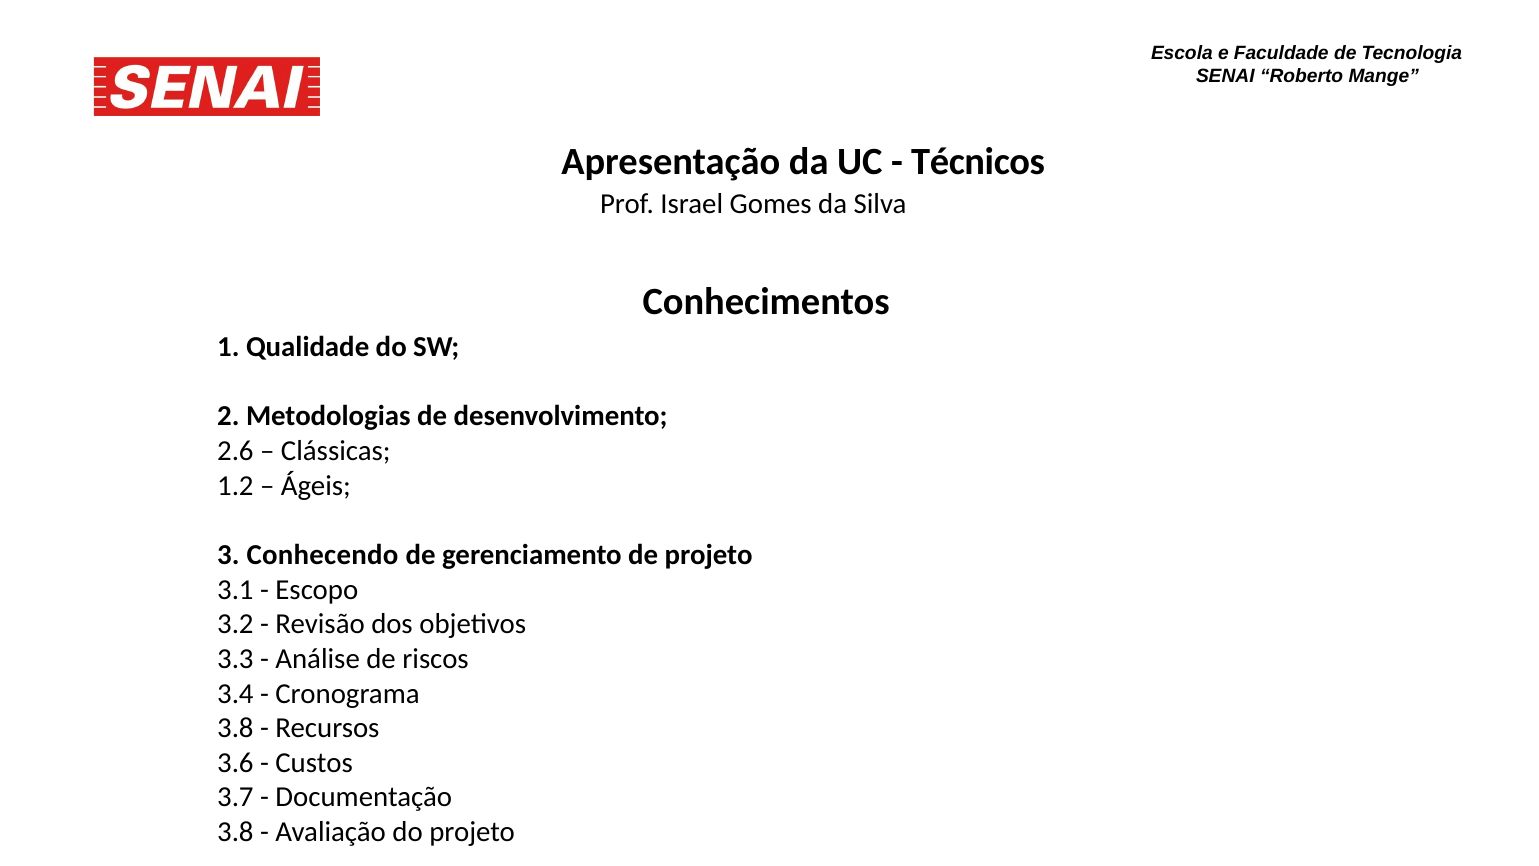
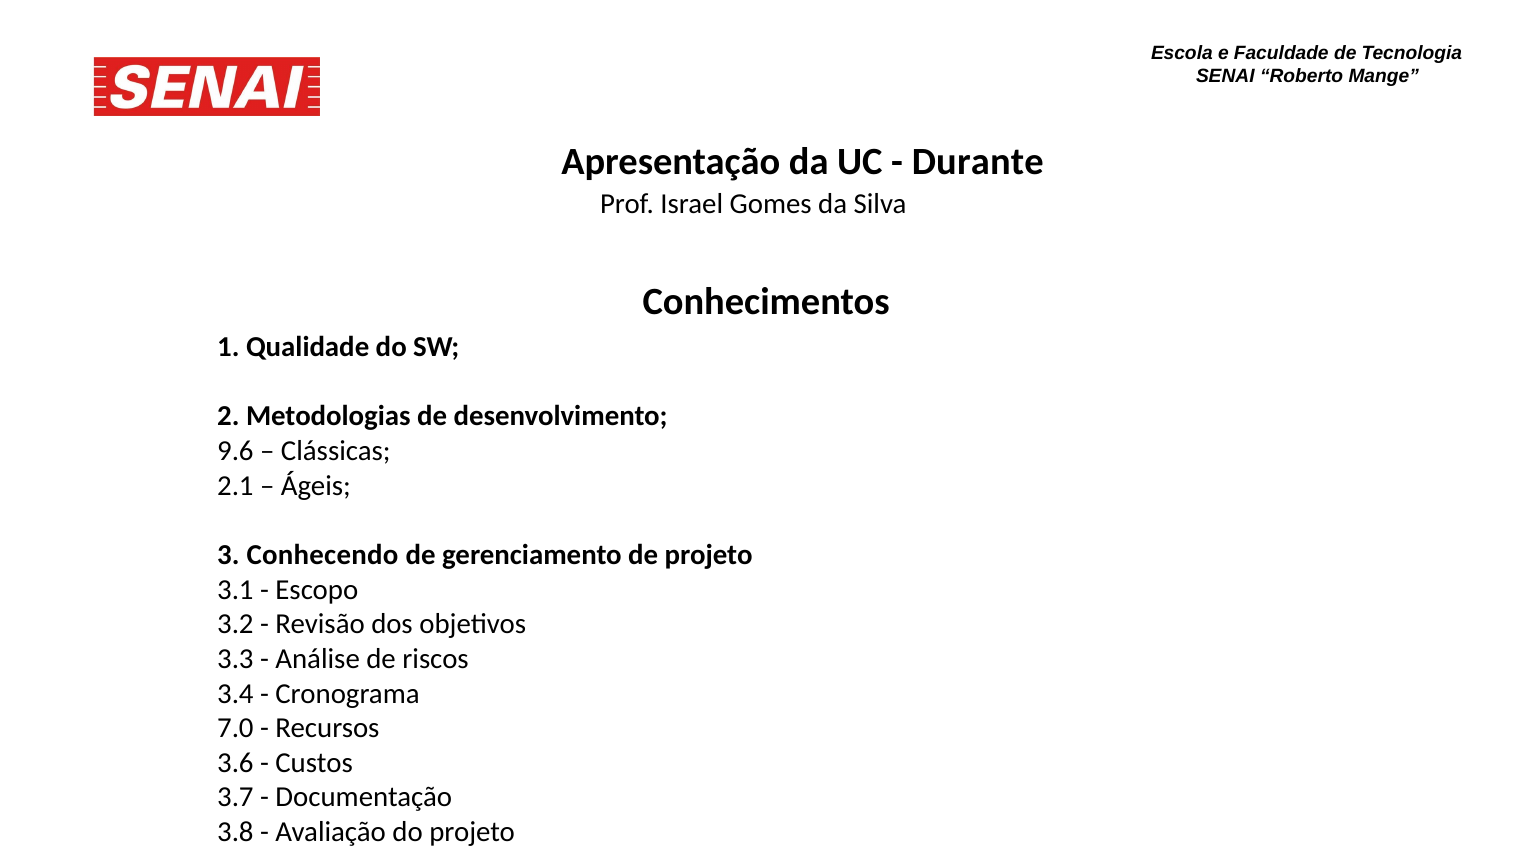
Técnicos: Técnicos -> Durante
2.6: 2.6 -> 9.6
1.2: 1.2 -> 2.1
3.8 at (235, 728): 3.8 -> 7.0
